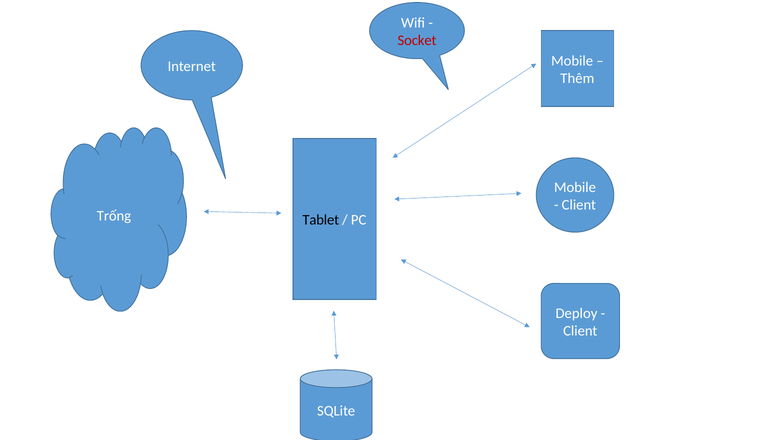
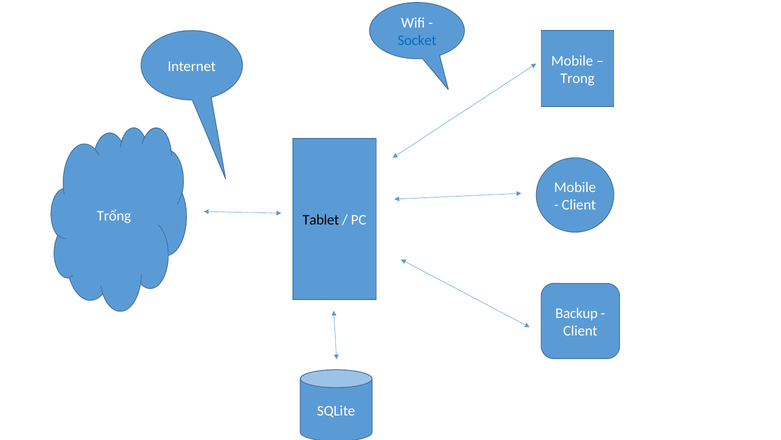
Socket colour: red -> blue
Thêm: Thêm -> Trong
Deploy: Deploy -> Backup
